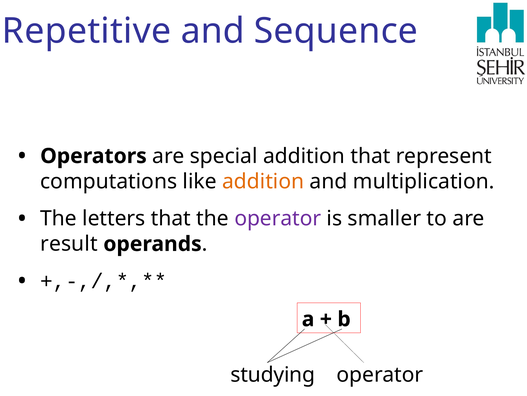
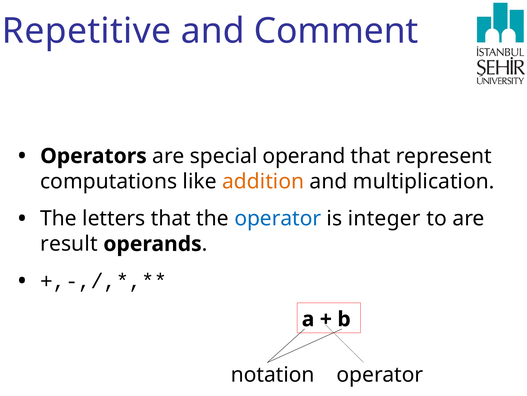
Sequence: Sequence -> Comment
special addition: addition -> operand
operator at (278, 218) colour: purple -> blue
smaller: smaller -> integer
studying: studying -> notation
